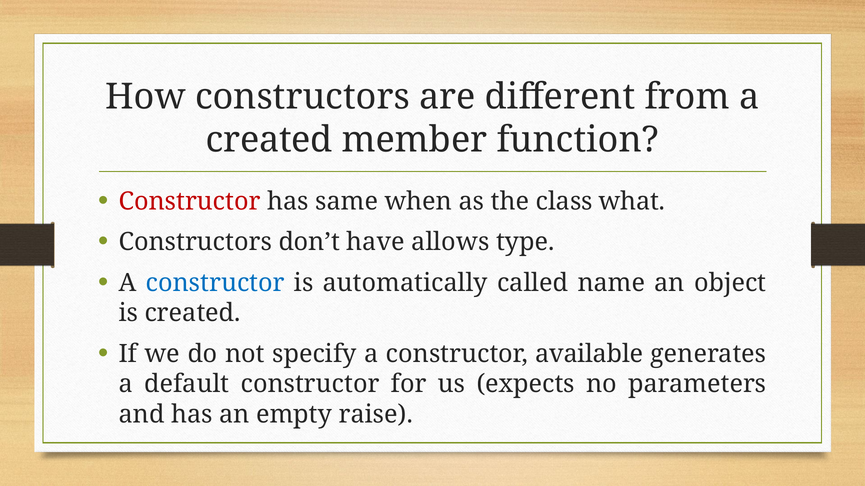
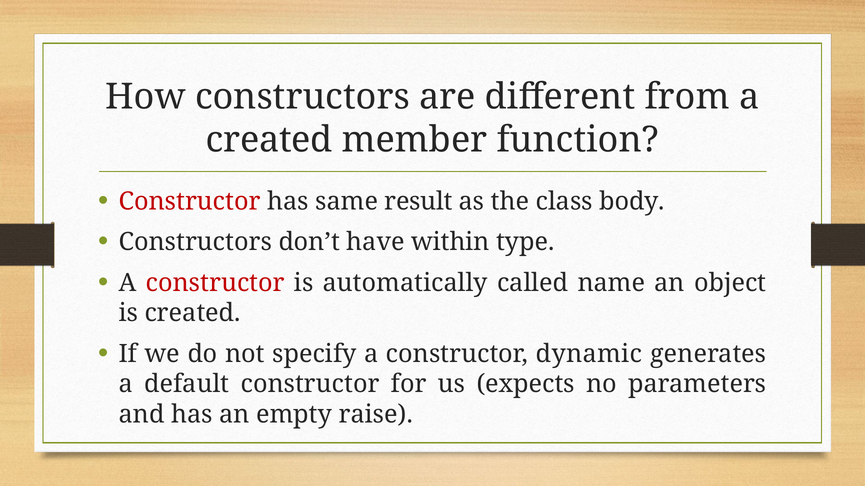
when: when -> result
what: what -> body
allows: allows -> within
constructor at (215, 283) colour: blue -> red
available: available -> dynamic
